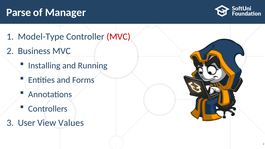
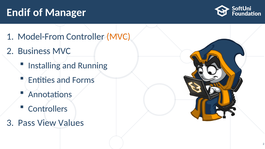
Parse: Parse -> Endif
Model-Type: Model-Type -> Model-From
MVC at (118, 37) colour: red -> orange
User: User -> Pass
